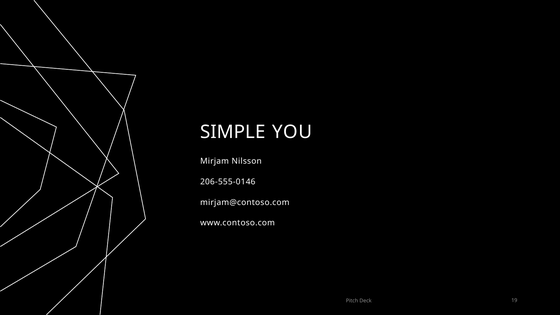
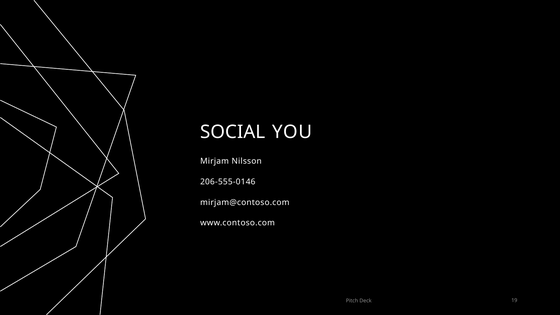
SIMPLE: SIMPLE -> SOCIAL
